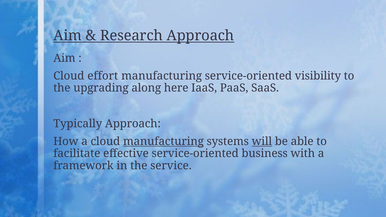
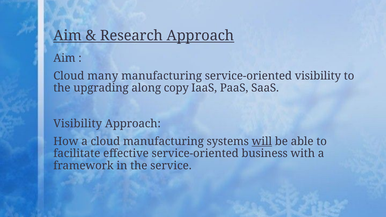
effort: effort -> many
here: here -> copy
Typically at (78, 124): Typically -> Visibility
manufacturing at (163, 141) underline: present -> none
